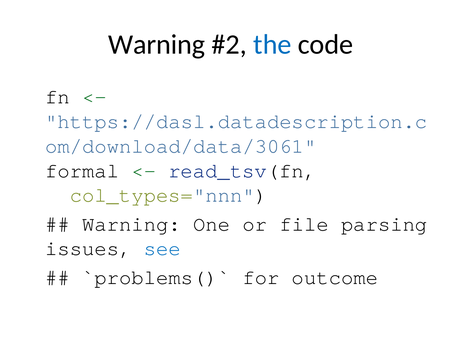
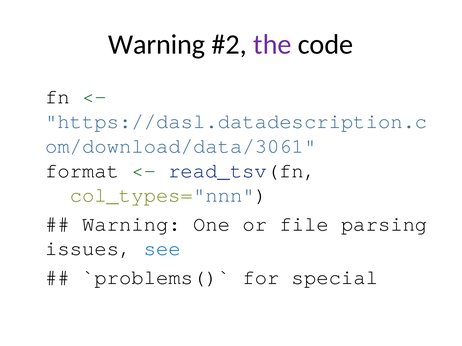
the colour: blue -> purple
formal: formal -> format
outcome: outcome -> special
